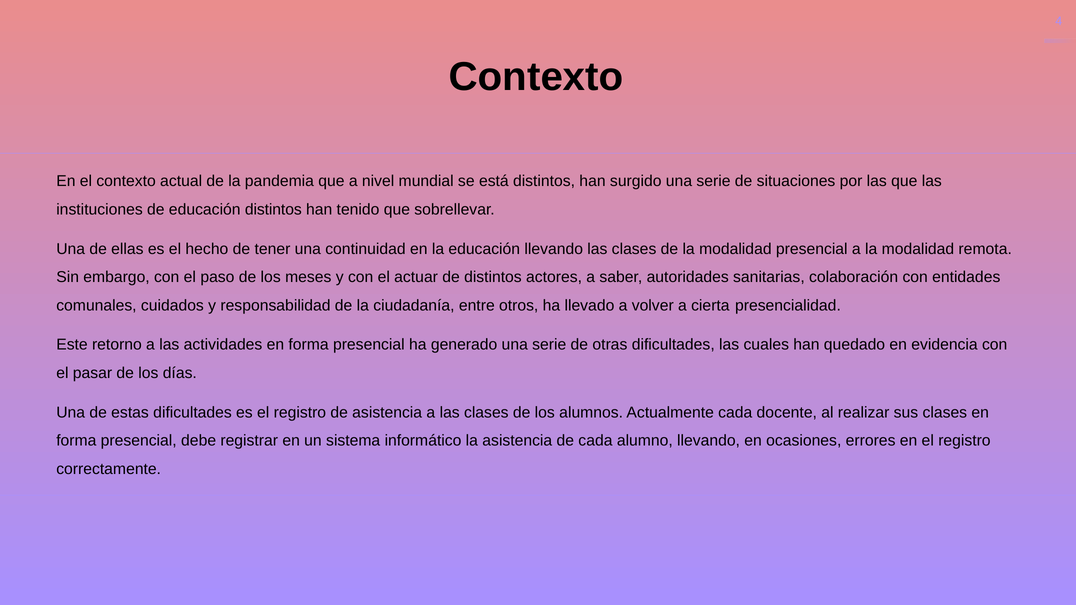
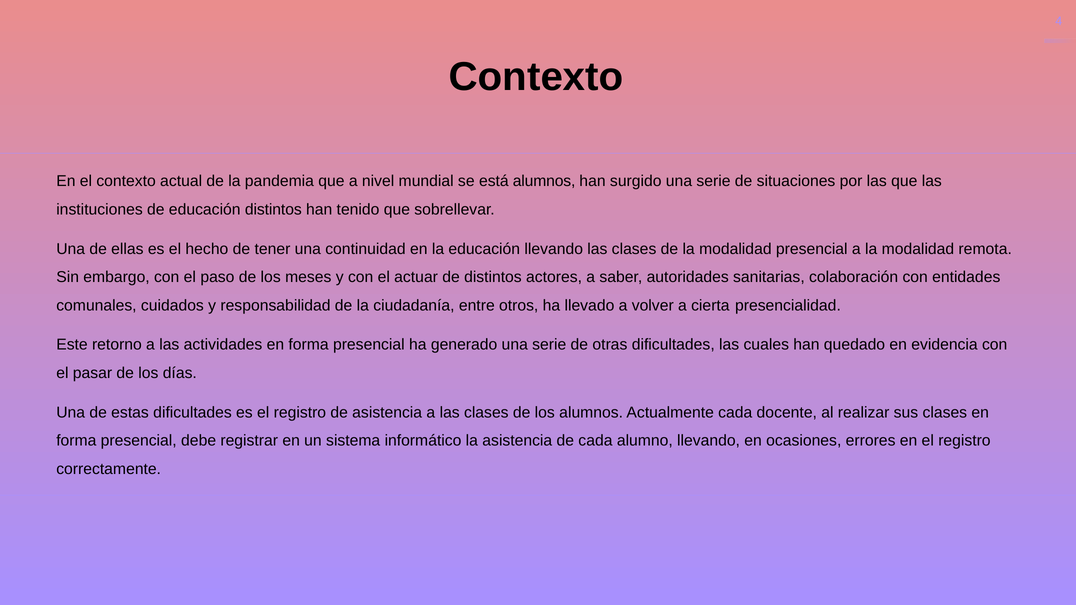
está distintos: distintos -> alumnos
